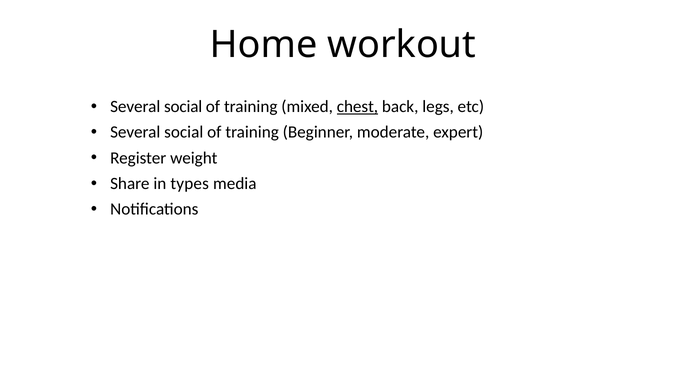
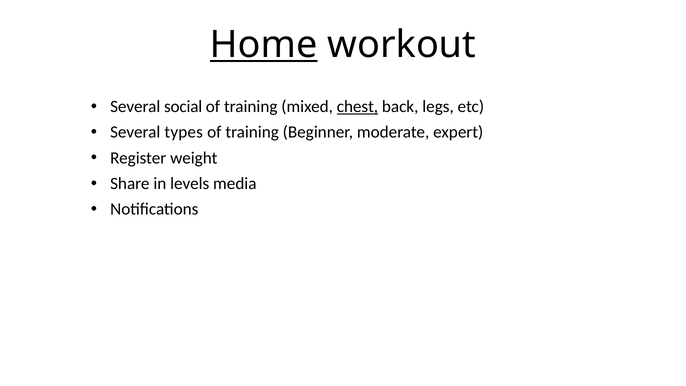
Home underline: none -> present
social at (184, 132): social -> types
types: types -> levels
